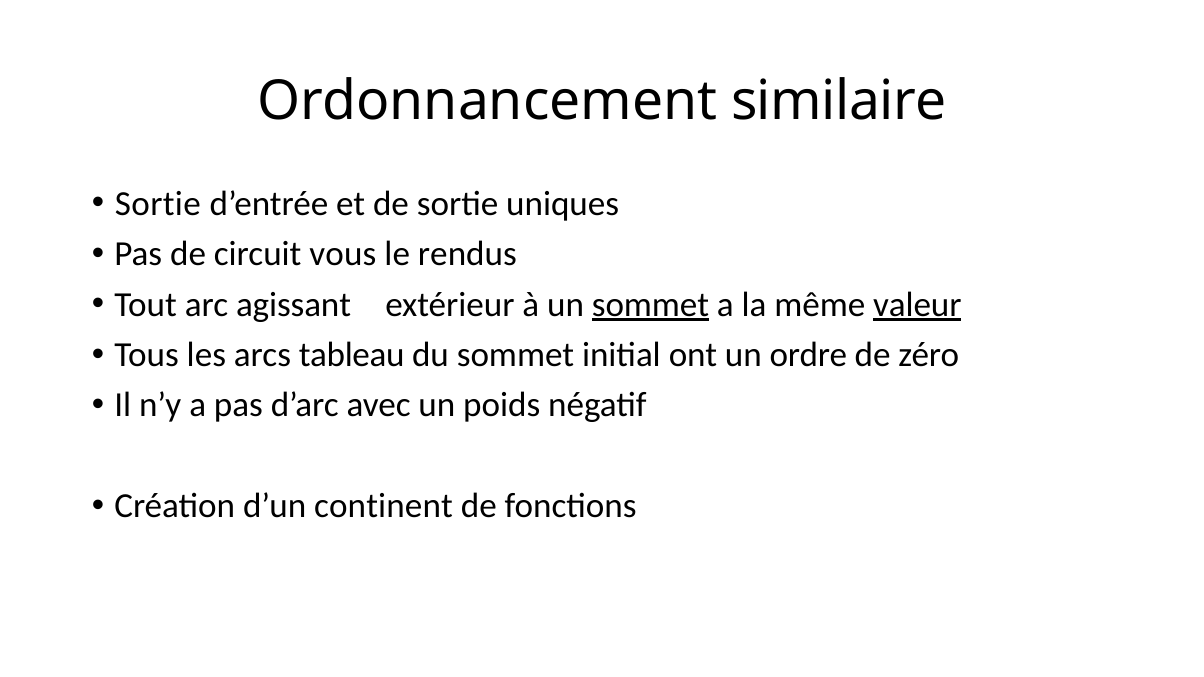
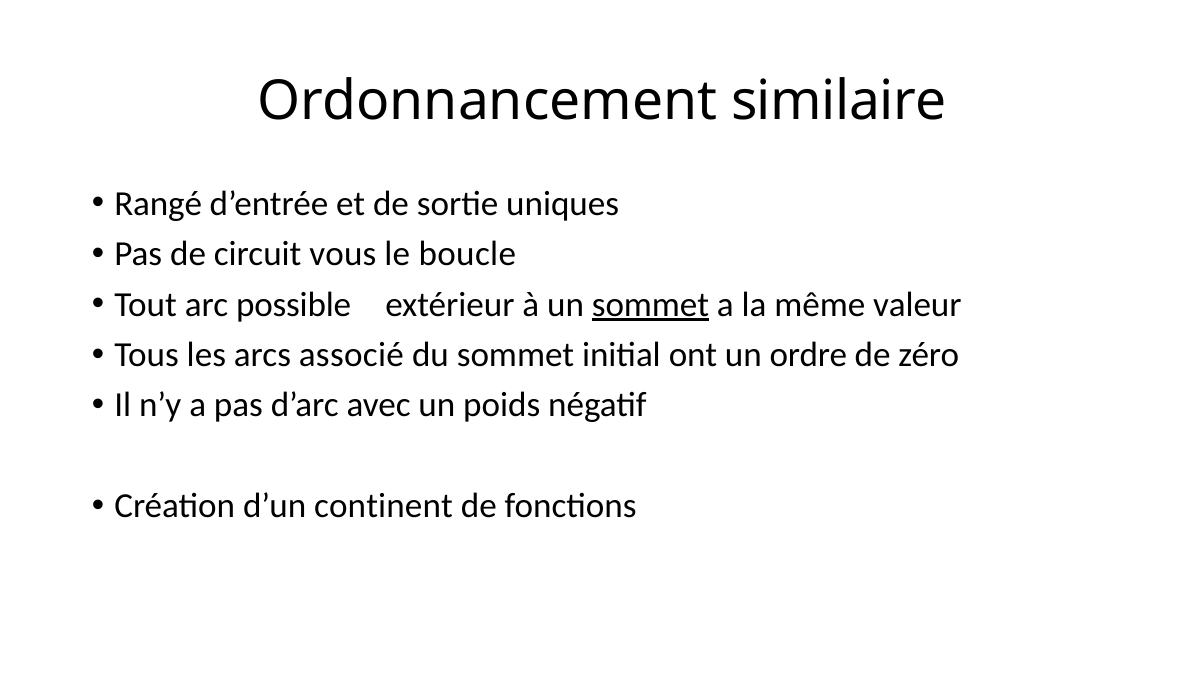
Sortie at (158, 204): Sortie -> Rangé
rendus: rendus -> boucle
agissant: agissant -> possible
valeur underline: present -> none
tableau: tableau -> associé
